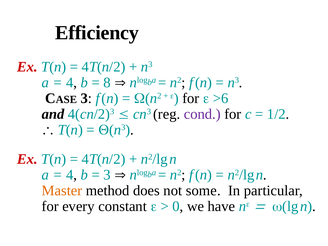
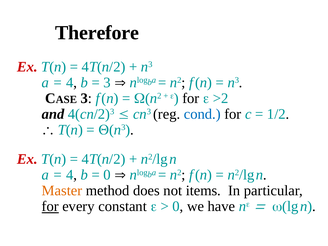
Efficiency: Efficiency -> Therefore
8 at (107, 83): 8 -> 3
>6: >6 -> >2
cond colour: purple -> blue
3 at (107, 175): 3 -> 0
some: some -> items
for at (50, 206) underline: none -> present
